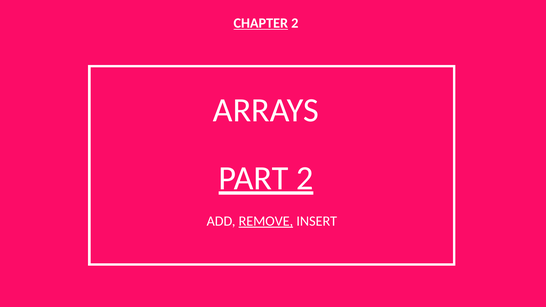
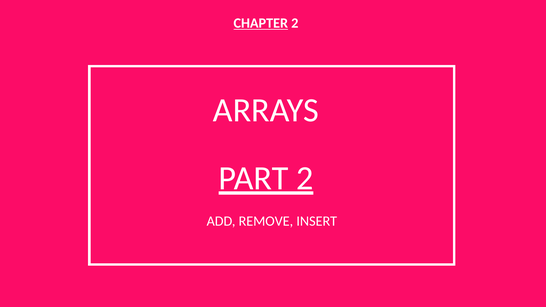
REMOVE underline: present -> none
